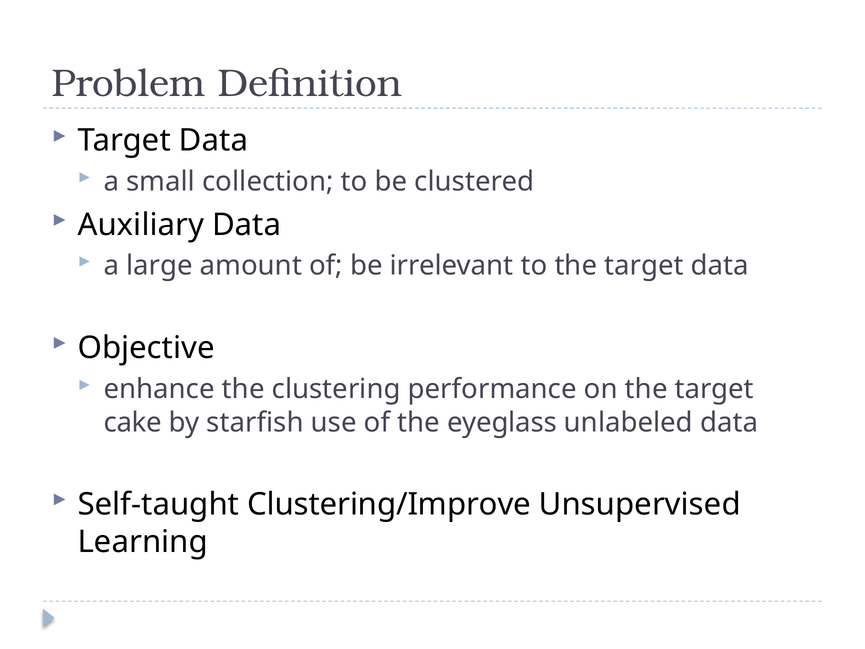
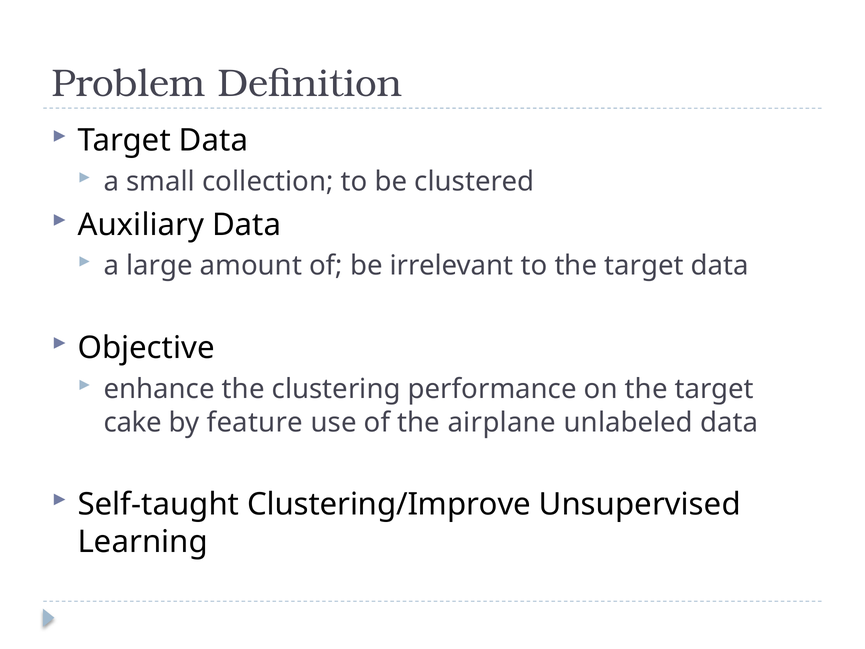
starfish: starfish -> feature
eyeglass: eyeglass -> airplane
